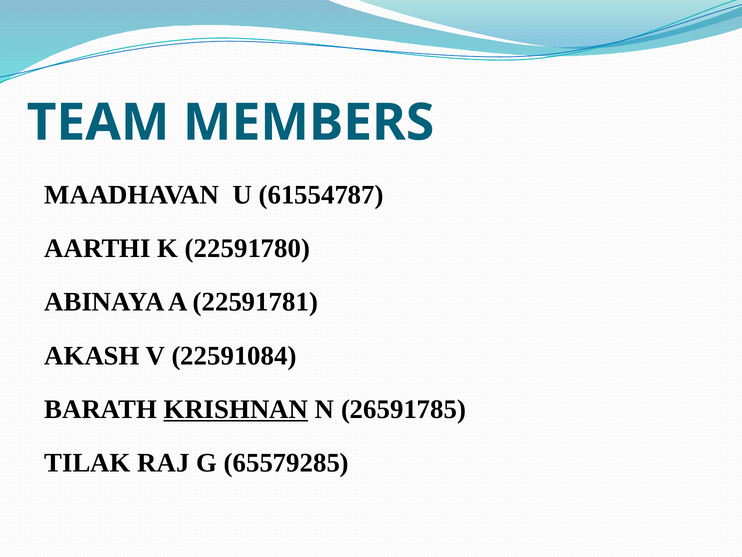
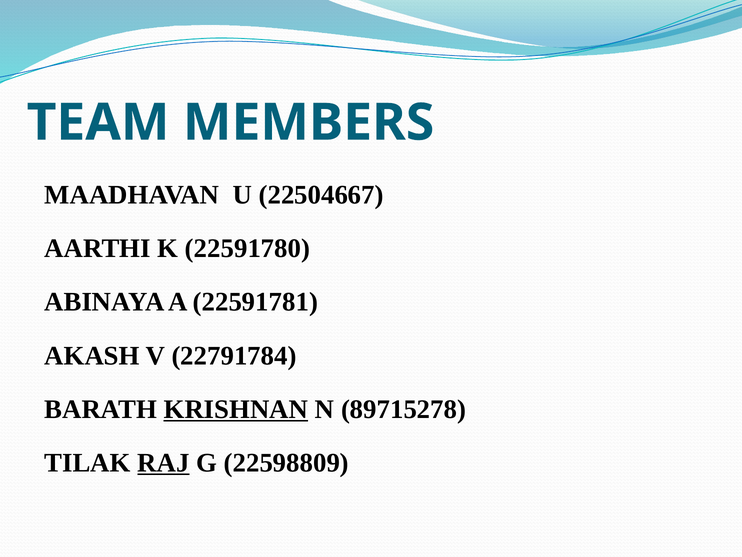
61554787: 61554787 -> 22504667
22591084: 22591084 -> 22791784
26591785: 26591785 -> 89715278
RAJ underline: none -> present
65579285: 65579285 -> 22598809
